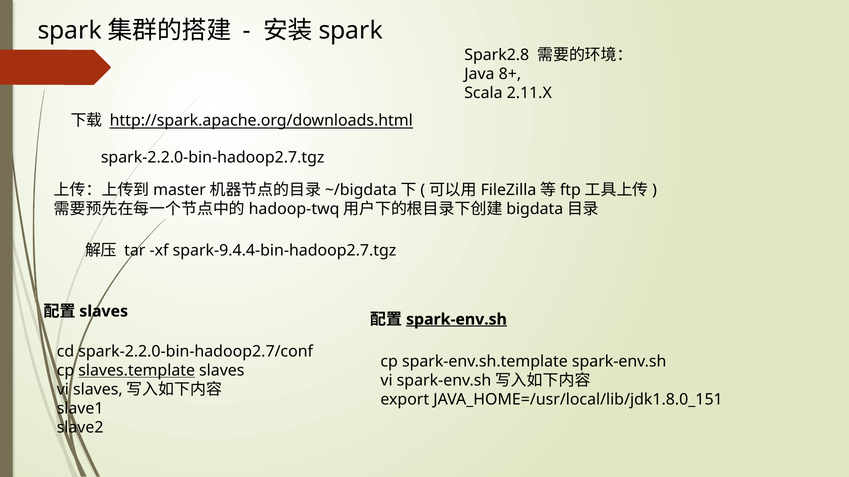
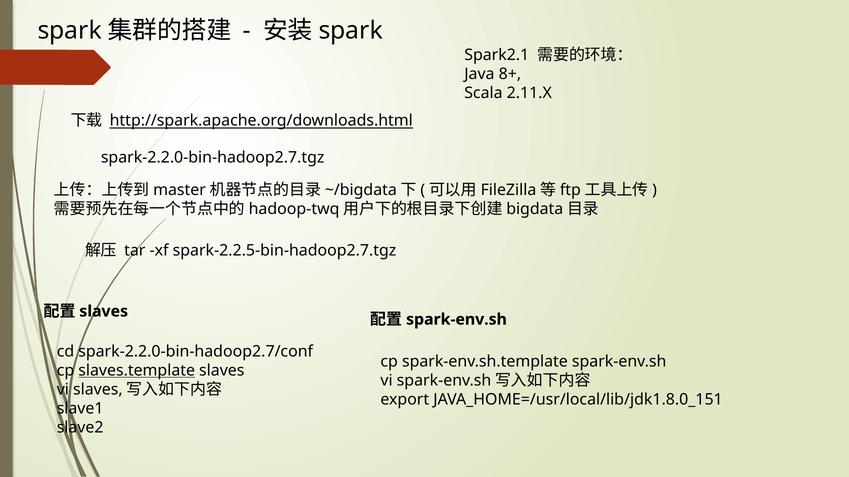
Spark2.8: Spark2.8 -> Spark2.1
spark-9.4.4-bin-hadoop2.7.tgz: spark-9.4.4-bin-hadoop2.7.tgz -> spark-2.2.5-bin-hadoop2.7.tgz
spark-env.sh at (457, 320) underline: present -> none
